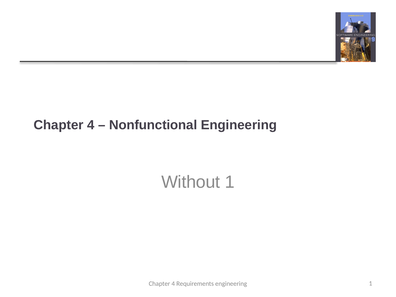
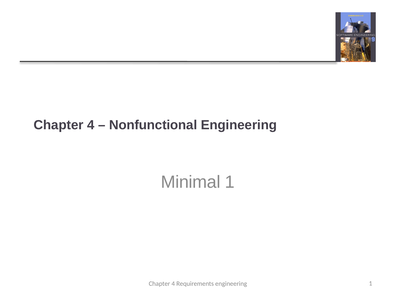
Without: Without -> Minimal
